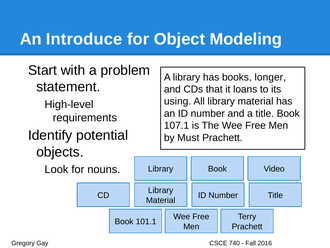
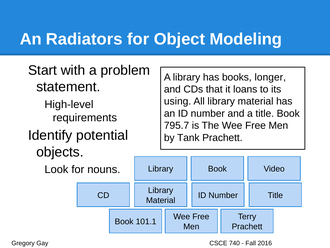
Introduce: Introduce -> Radiators
107.1: 107.1 -> 795.7
Must: Must -> Tank
